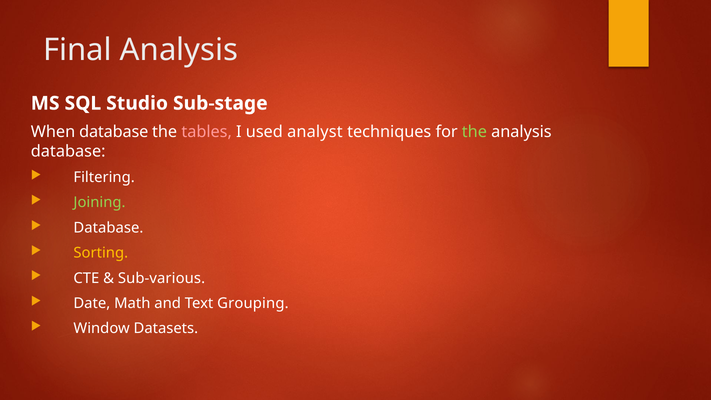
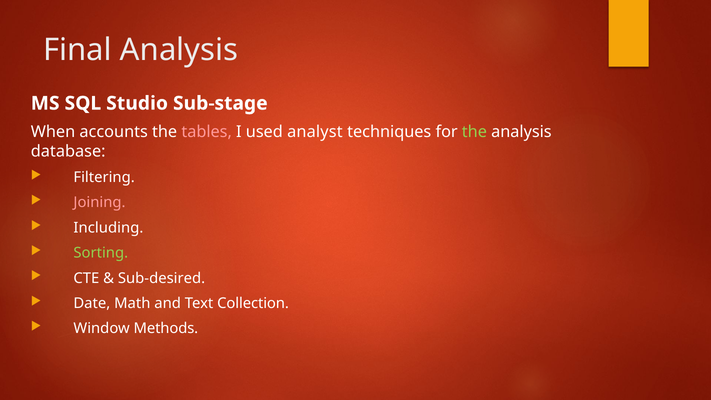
When database: database -> accounts
Joining colour: light green -> pink
Database at (108, 228): Database -> Including
Sorting colour: yellow -> light green
Sub-various: Sub-various -> Sub-desired
Grouping: Grouping -> Collection
Datasets: Datasets -> Methods
